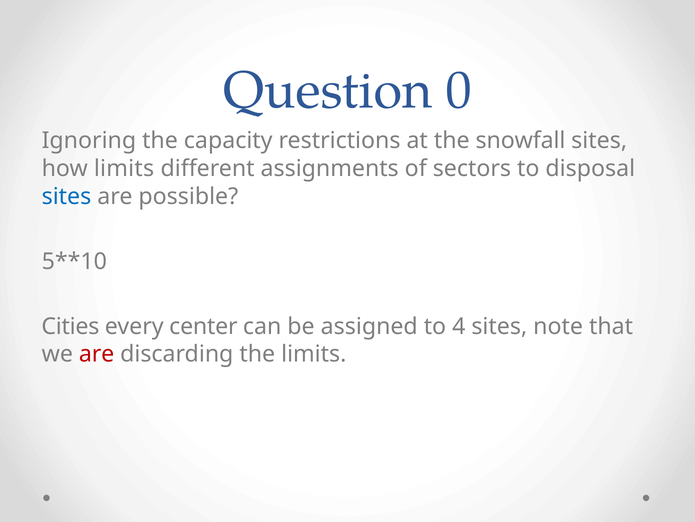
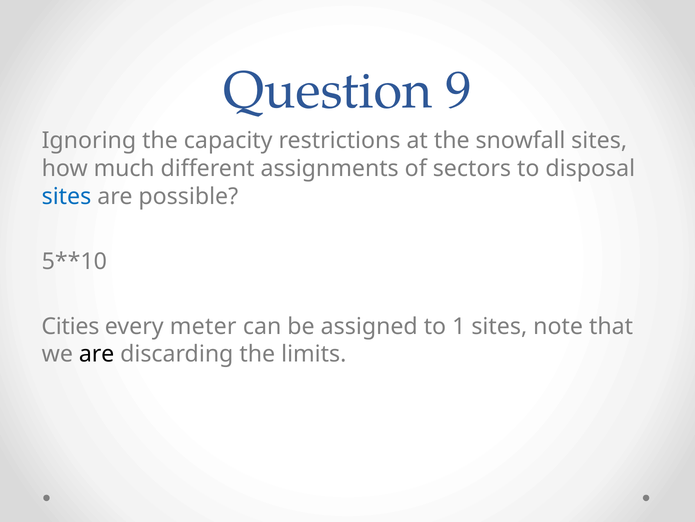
0: 0 -> 9
how limits: limits -> much
center: center -> meter
4: 4 -> 1
are at (97, 354) colour: red -> black
